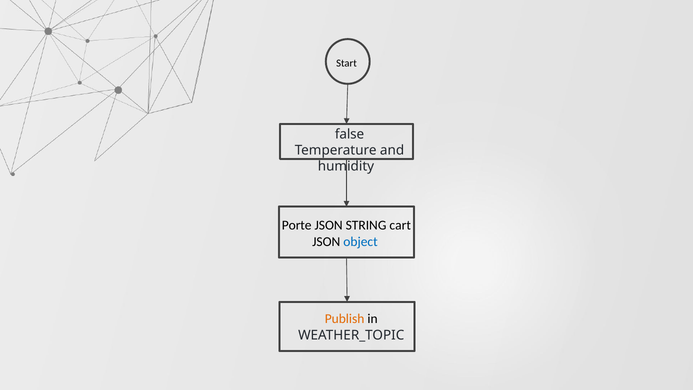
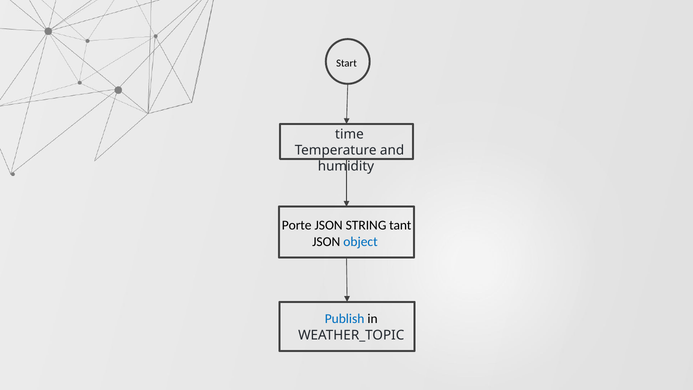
false: false -> time
cart: cart -> tant
Publish colour: orange -> blue
